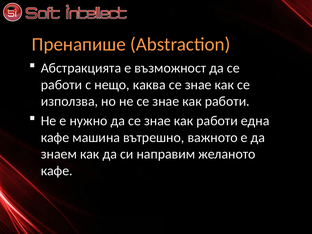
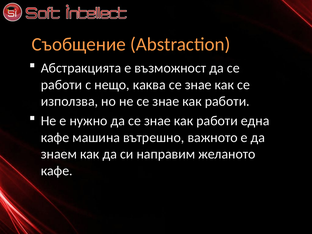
Пренапише: Пренапише -> Съобщение
